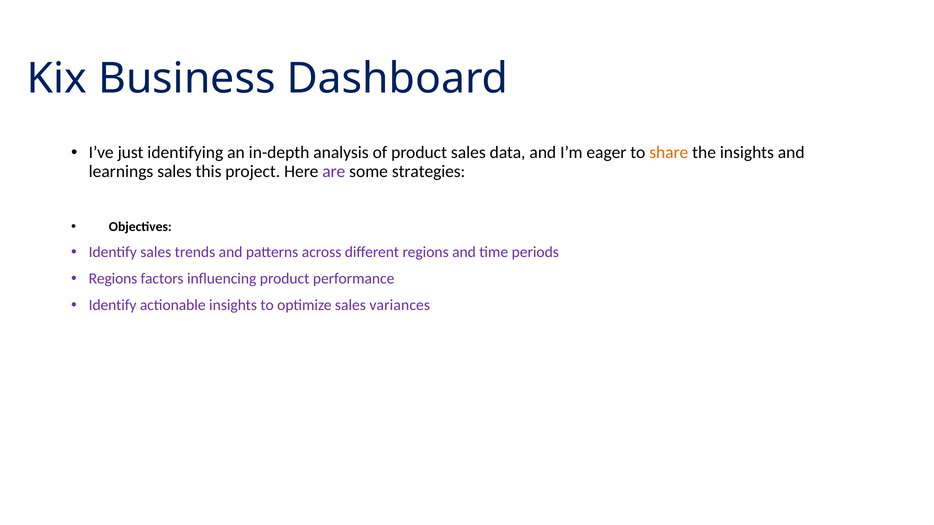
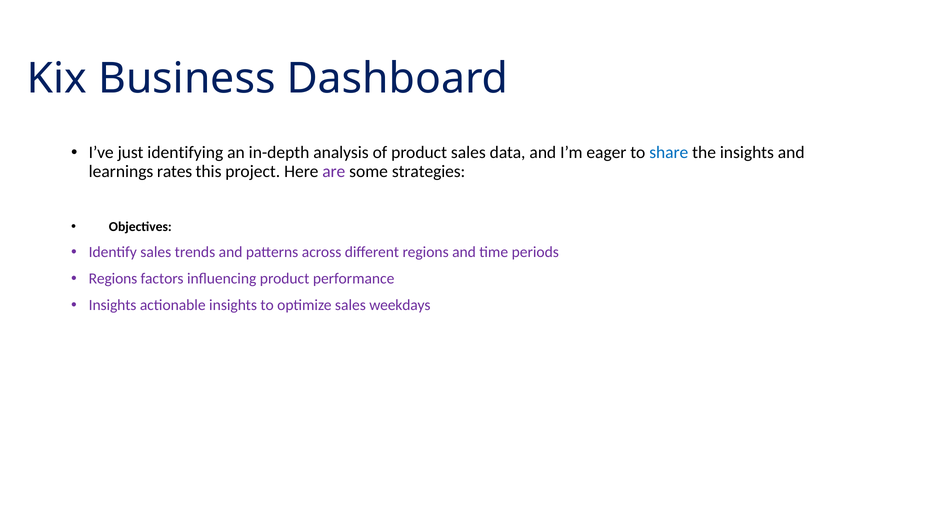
share colour: orange -> blue
learnings sales: sales -> rates
Identify at (113, 305): Identify -> Insights
variances: variances -> weekdays
